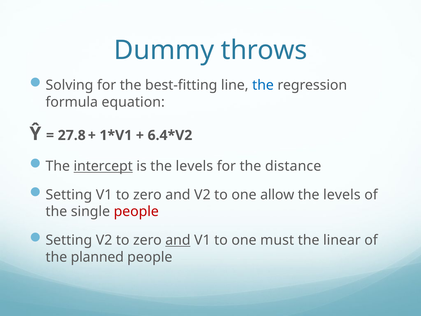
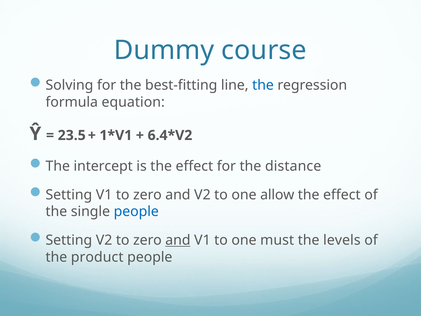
throws: throws -> course
27.8: 27.8 -> 23.5
intercept underline: present -> none
is the levels: levels -> effect
levels at (342, 195): levels -> effect
people at (136, 211) colour: red -> blue
linear: linear -> levels
planned: planned -> product
